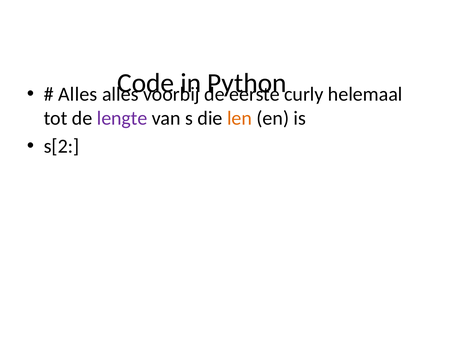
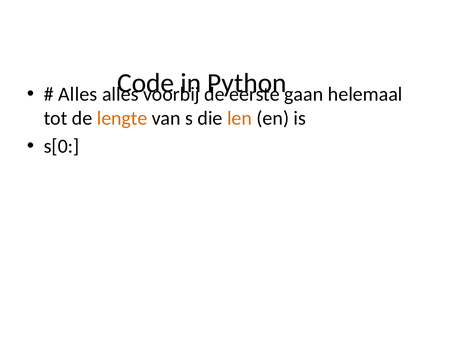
curly: curly -> gaan
lengte colour: purple -> orange
s[2: s[2 -> s[0
